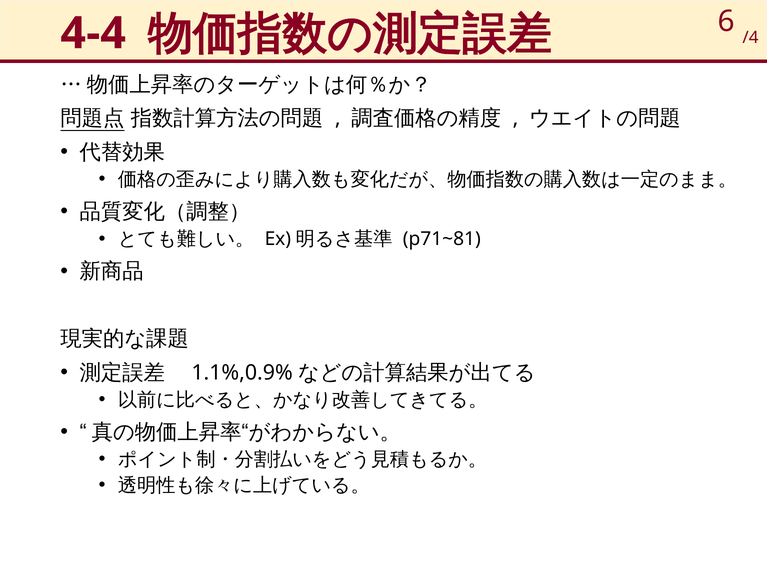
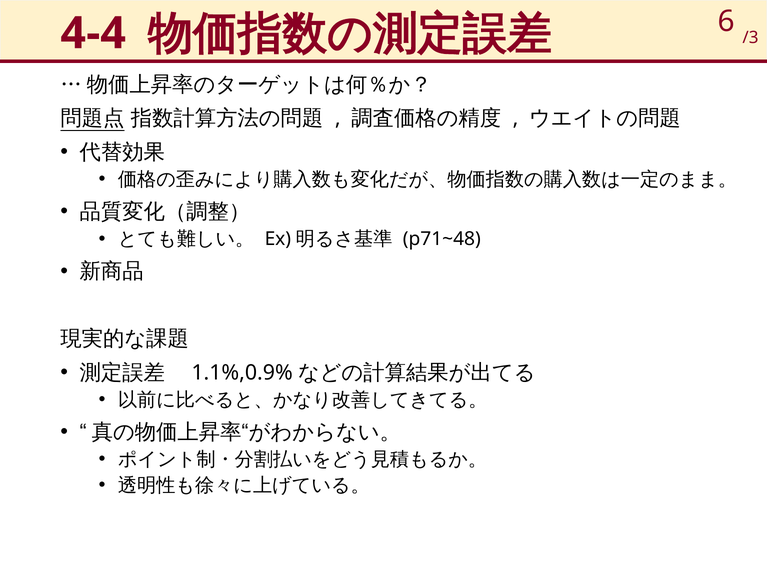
/4: /4 -> /3
p71~81: p71~81 -> p71~48
